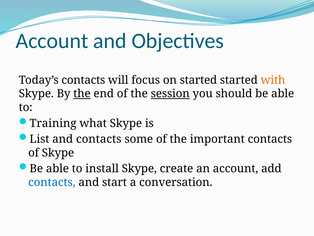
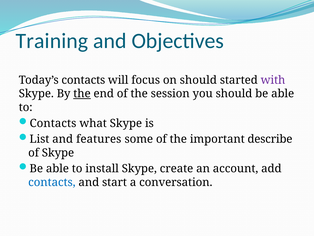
Account at (52, 41): Account -> Training
on started: started -> should
with colour: orange -> purple
session underline: present -> none
Training at (53, 123): Training -> Contacts
and contacts: contacts -> features
important contacts: contacts -> describe
